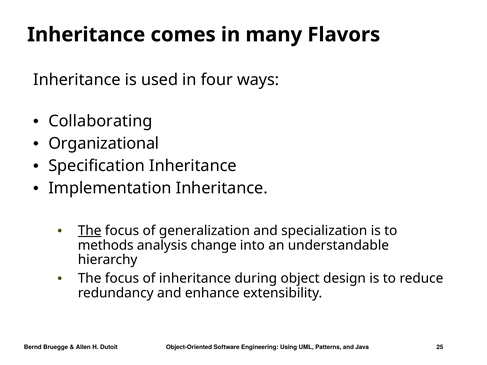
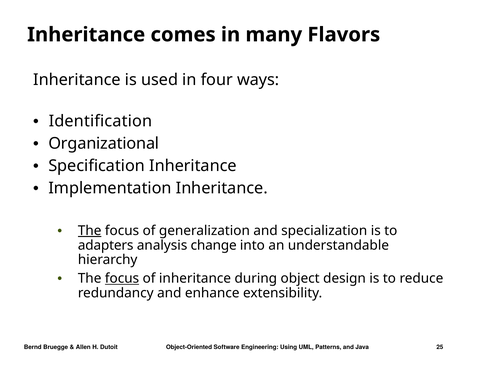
Collaborating: Collaborating -> Identification
methods: methods -> adapters
focus at (122, 279) underline: none -> present
